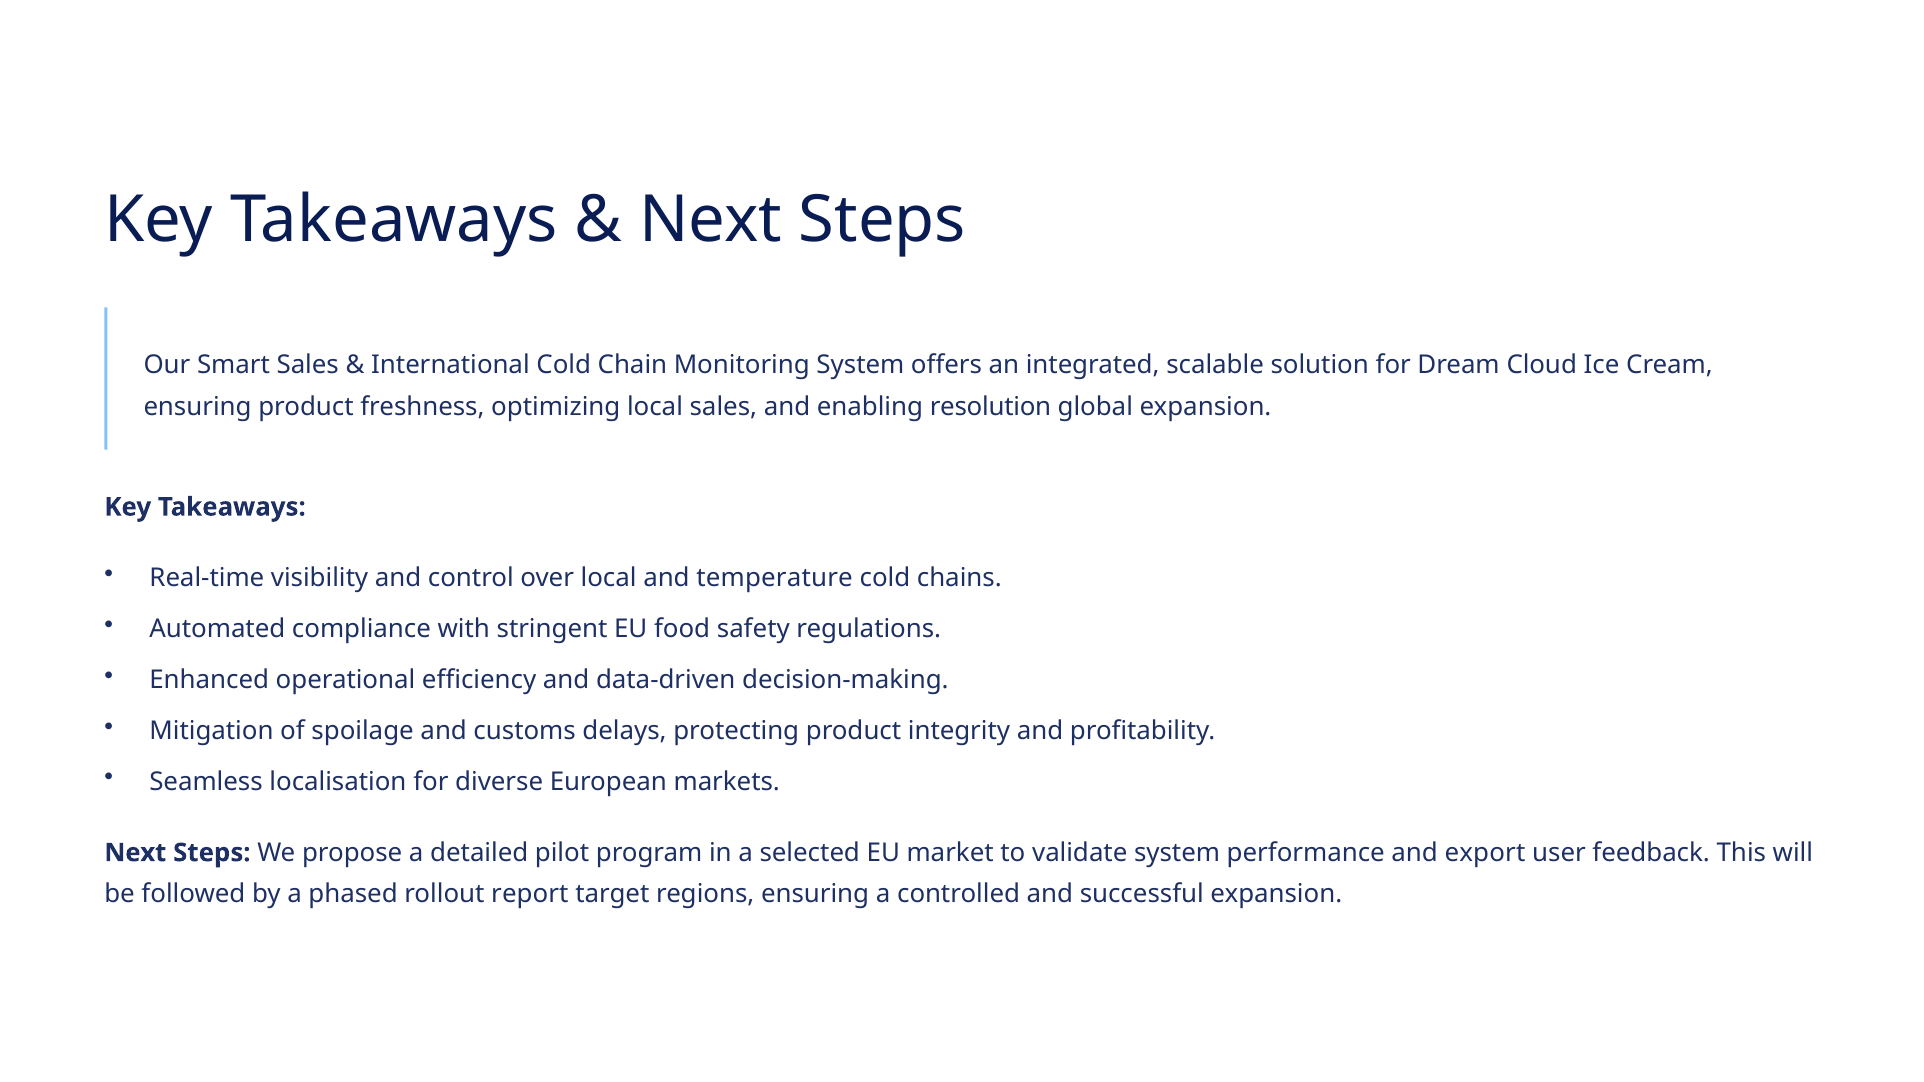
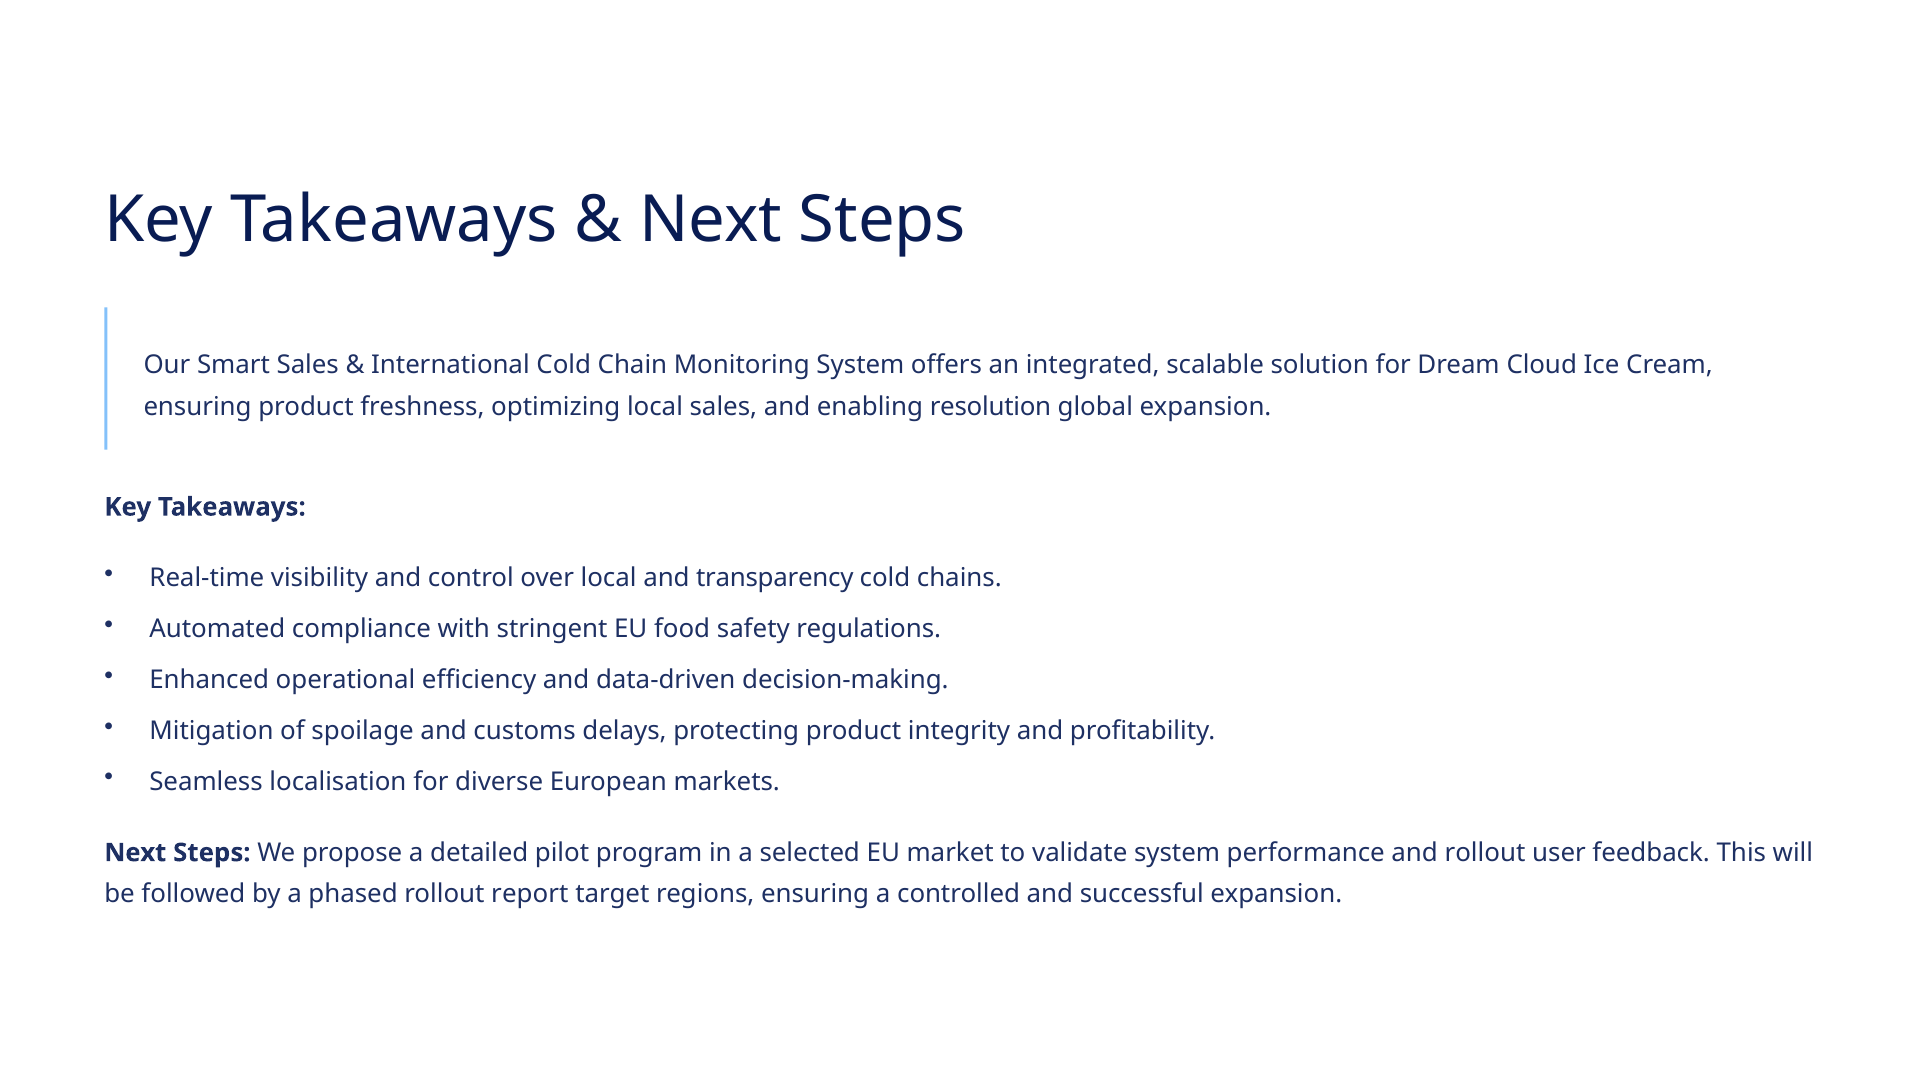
temperature: temperature -> transparency
and export: export -> rollout
